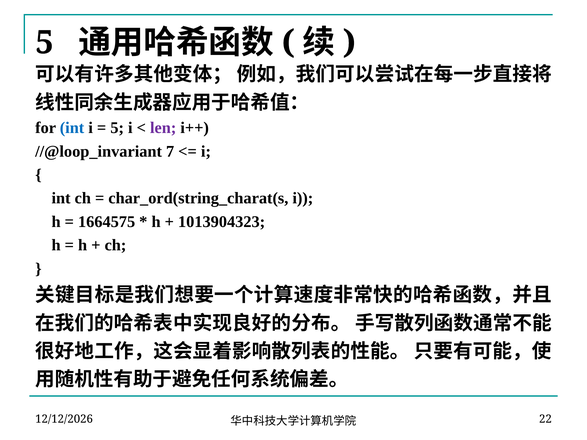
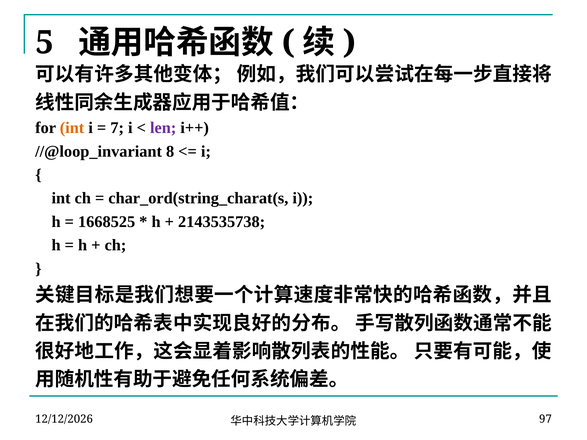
int at (72, 128) colour: blue -> orange
5 at (117, 128): 5 -> 7
7: 7 -> 8
1664575: 1664575 -> 1668525
1013904323: 1013904323 -> 2143535738
22: 22 -> 97
